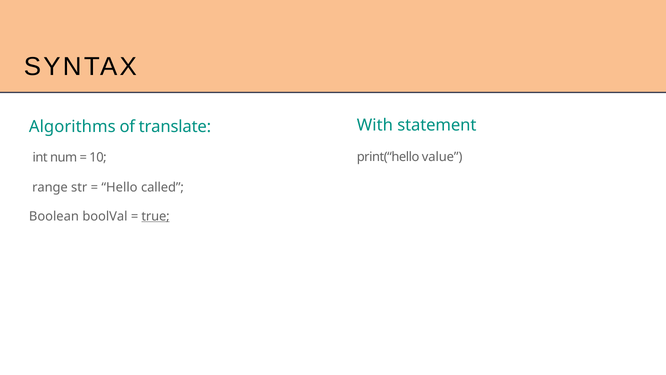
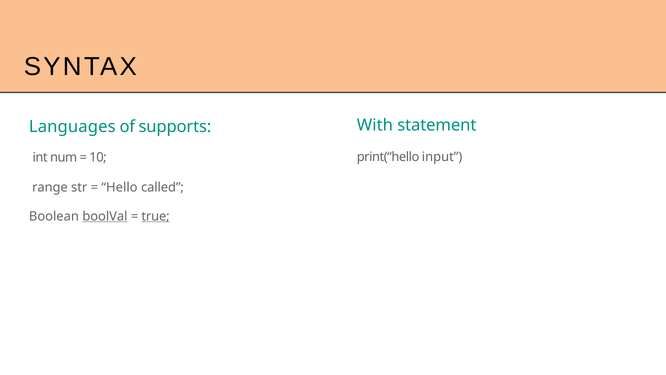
Algorithms: Algorithms -> Languages
translate: translate -> supports
value: value -> input
boolVal underline: none -> present
